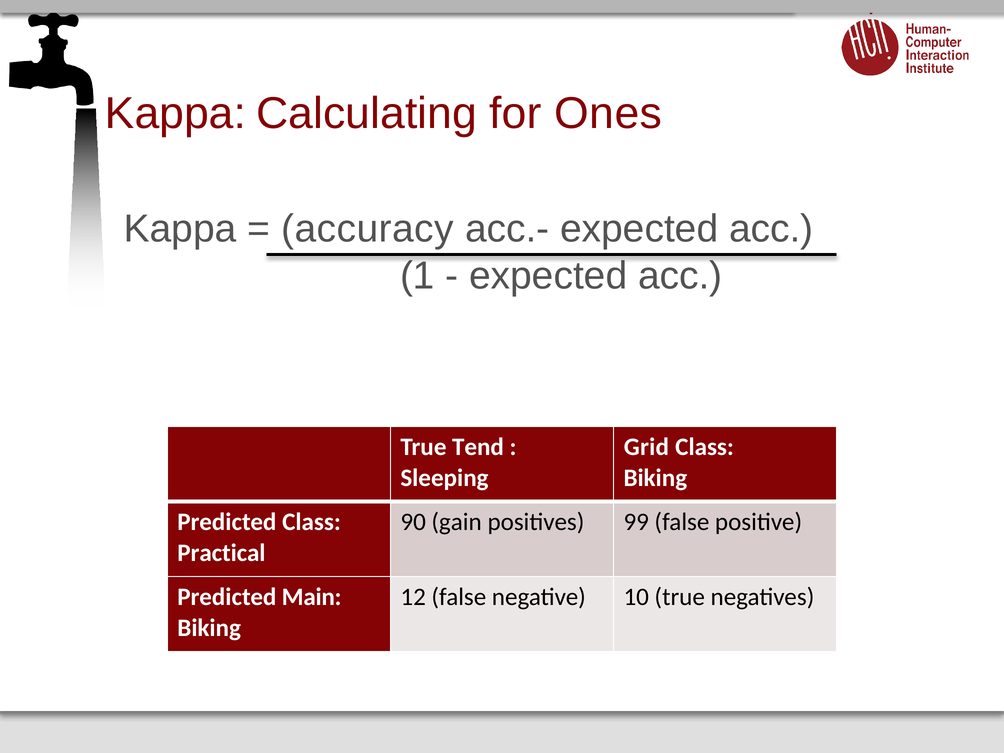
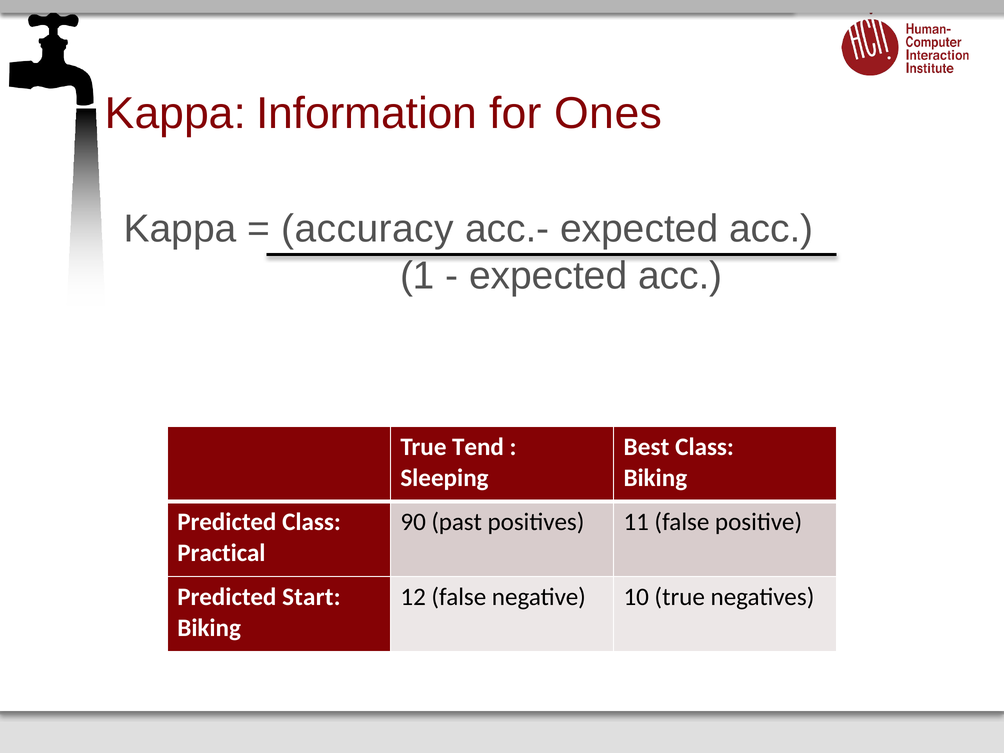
Calculating: Calculating -> Information
Grid: Grid -> Best
gain: gain -> past
99: 99 -> 11
Main: Main -> Start
